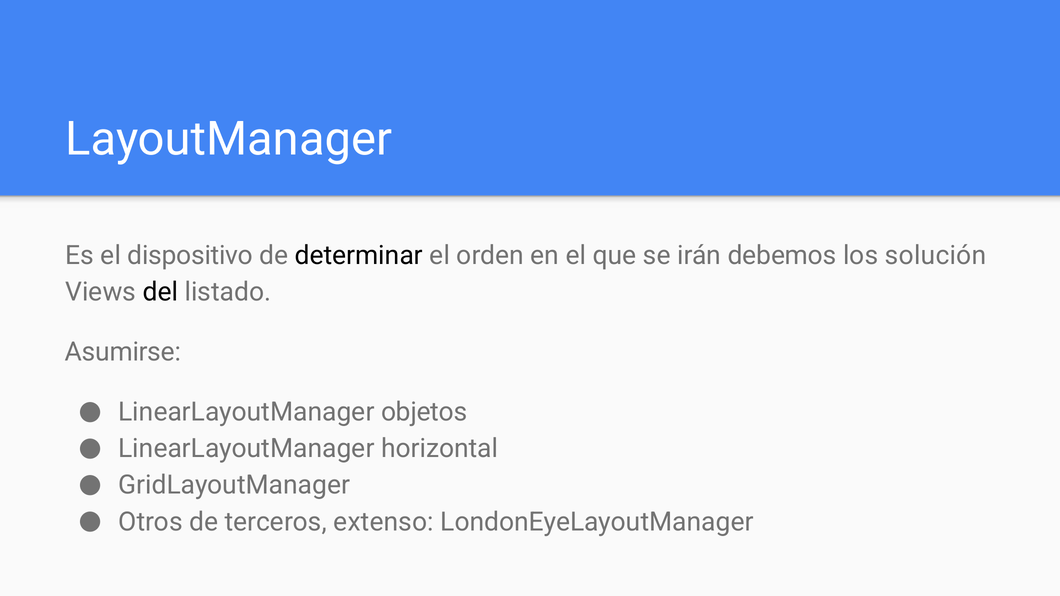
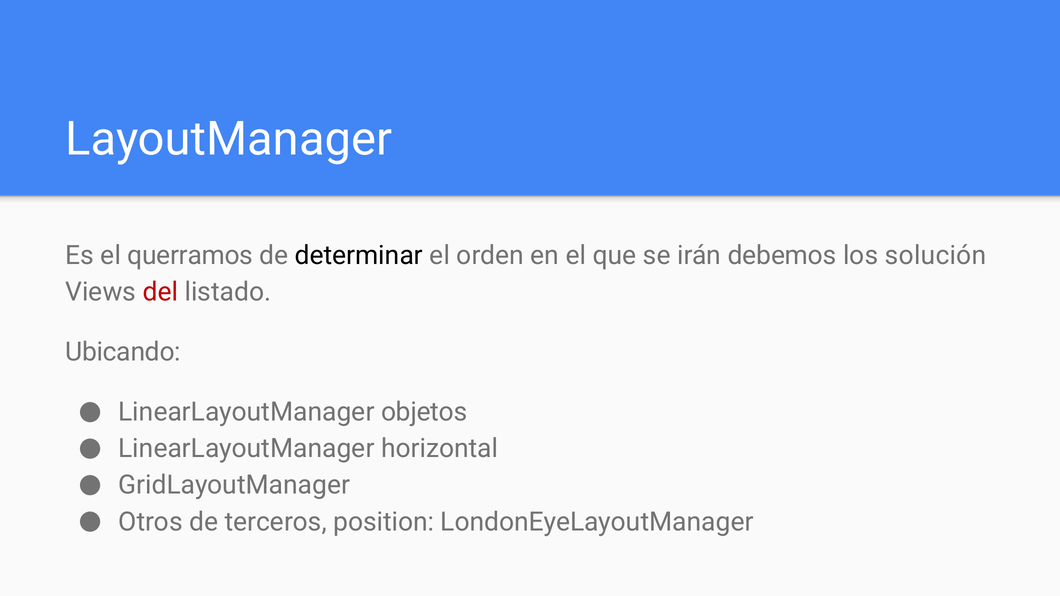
dispositivo: dispositivo -> querramos
del colour: black -> red
Asumirse: Asumirse -> Ubicando
extenso: extenso -> position
